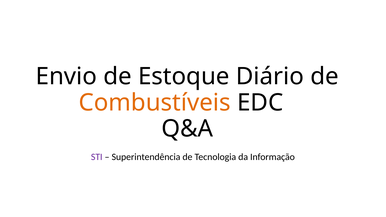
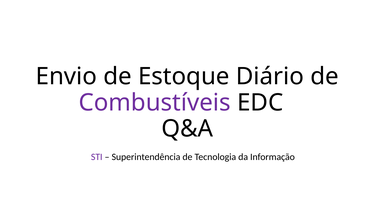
Combustíveis colour: orange -> purple
